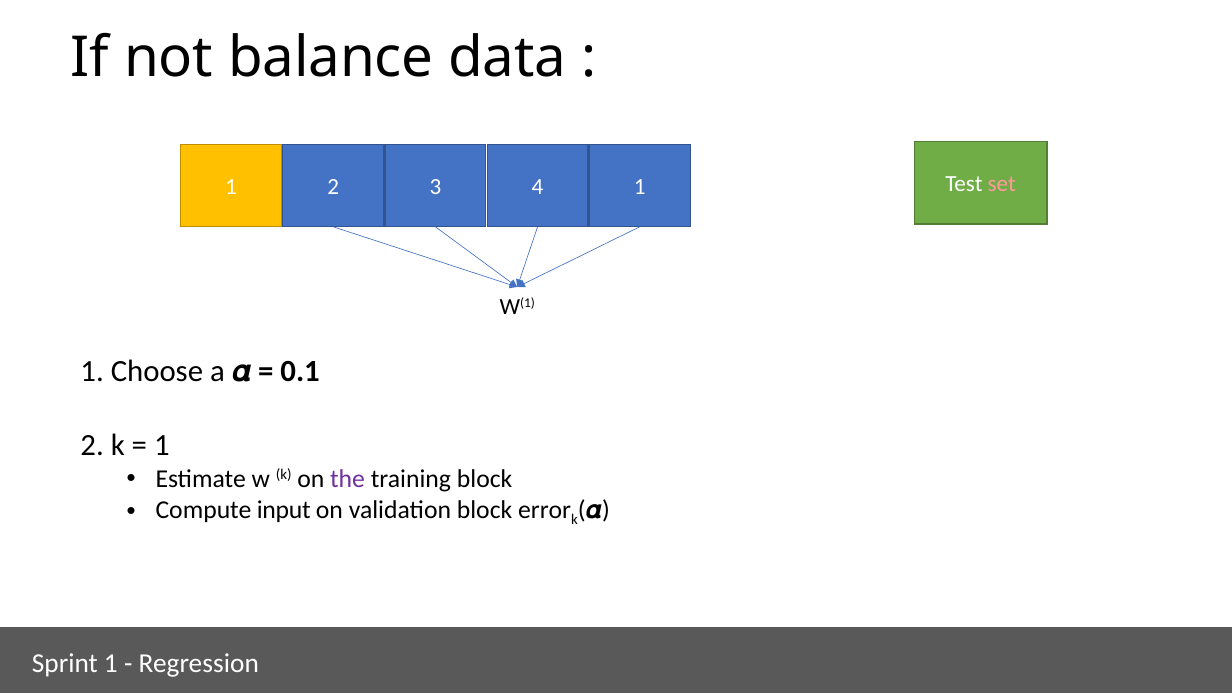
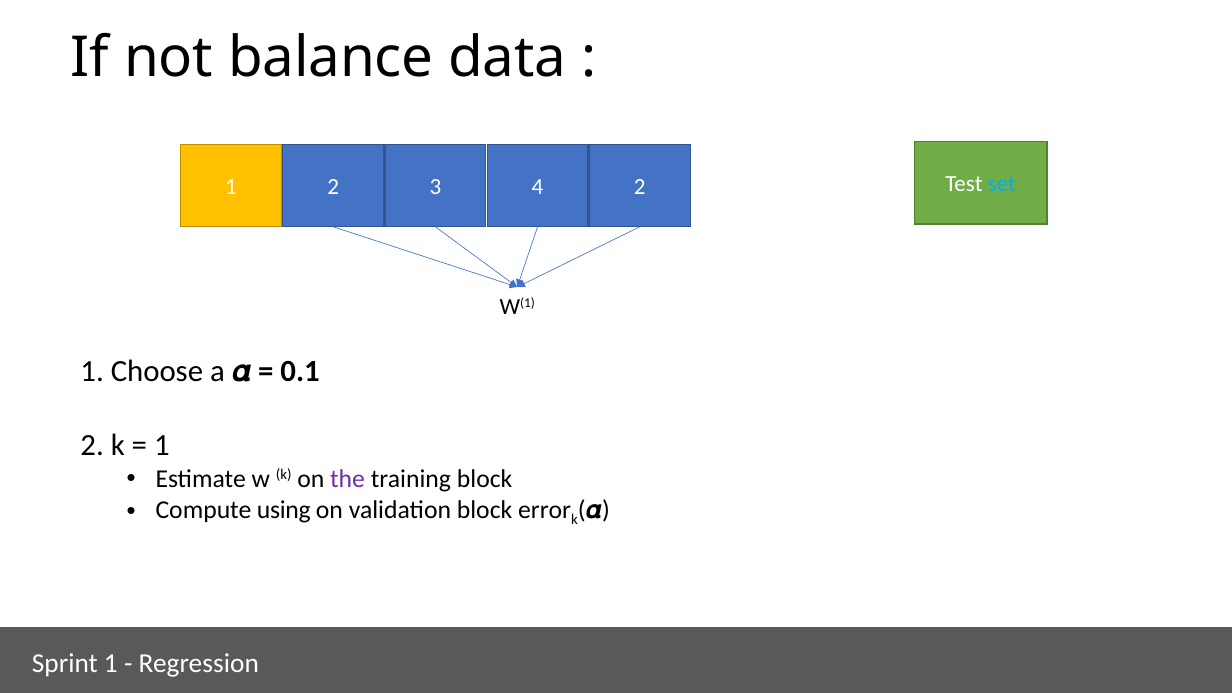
set colour: pink -> light blue
4 1: 1 -> 2
input: input -> using
